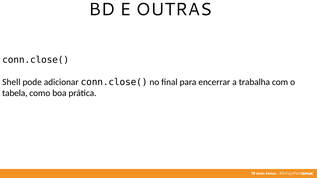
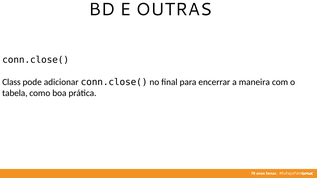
Shell: Shell -> Class
trabalha: trabalha -> maneira
